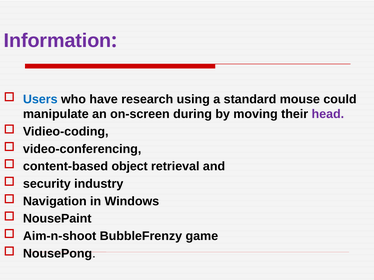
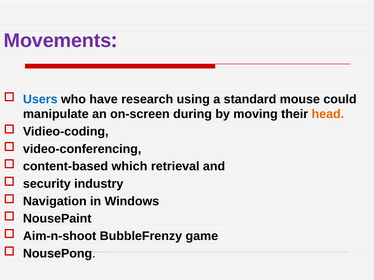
Information: Information -> Movements
head colour: purple -> orange
object: object -> which
